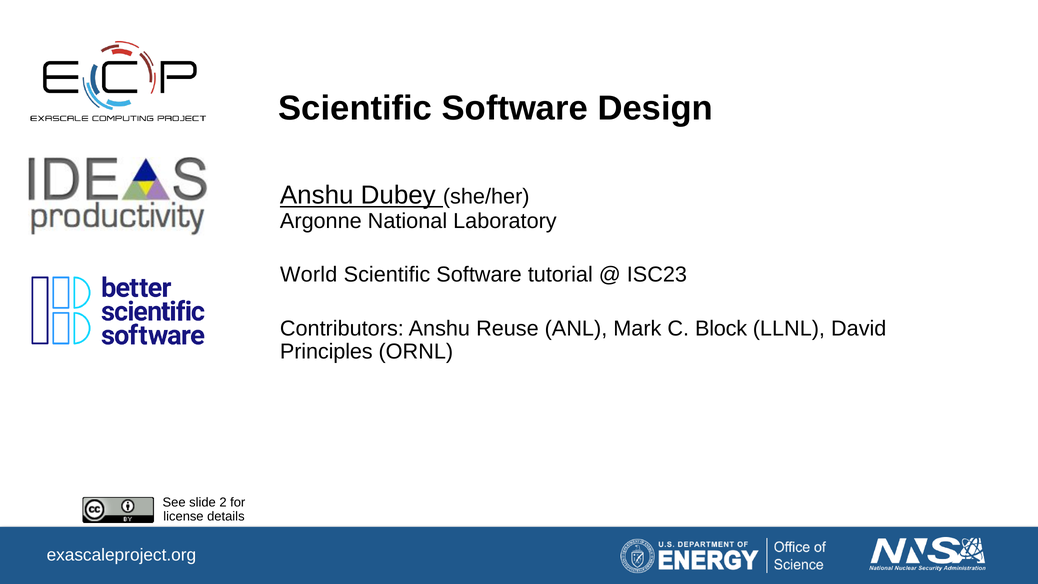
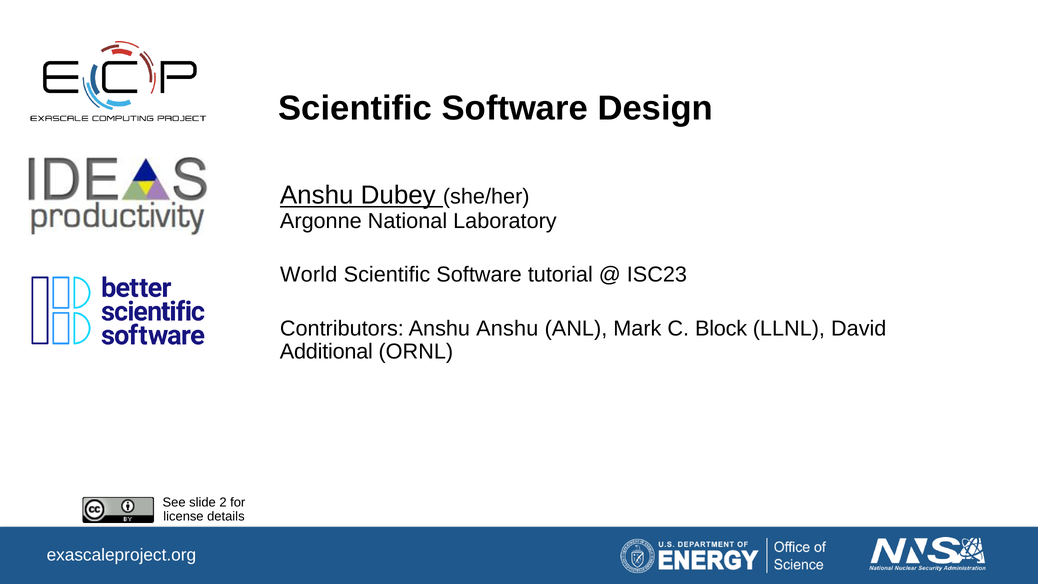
Anshu Reuse: Reuse -> Anshu
Principles: Principles -> Additional
